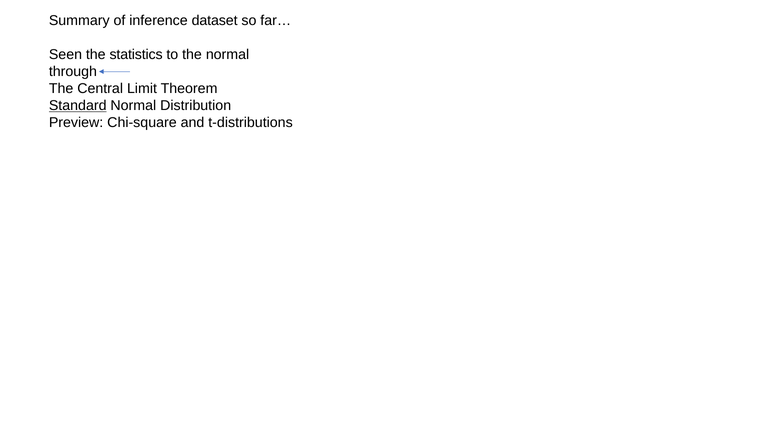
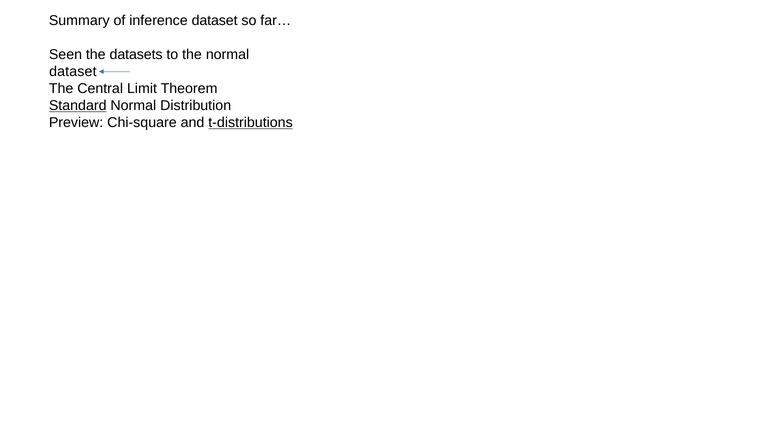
statistics: statistics -> datasets
through at (73, 72): through -> dataset
t-distributions underline: none -> present
